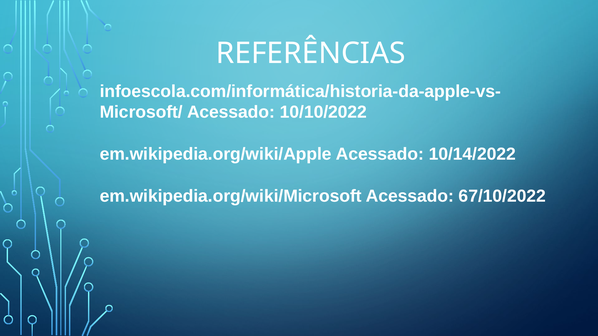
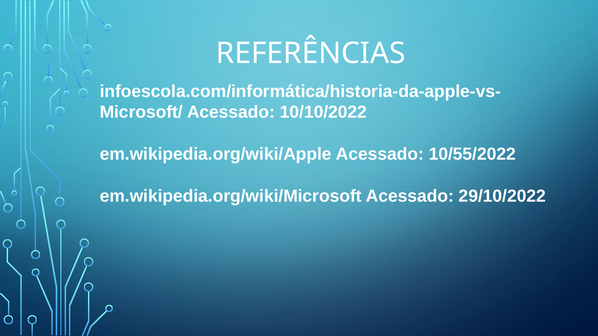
10/14/2022: 10/14/2022 -> 10/55/2022
67/10/2022: 67/10/2022 -> 29/10/2022
